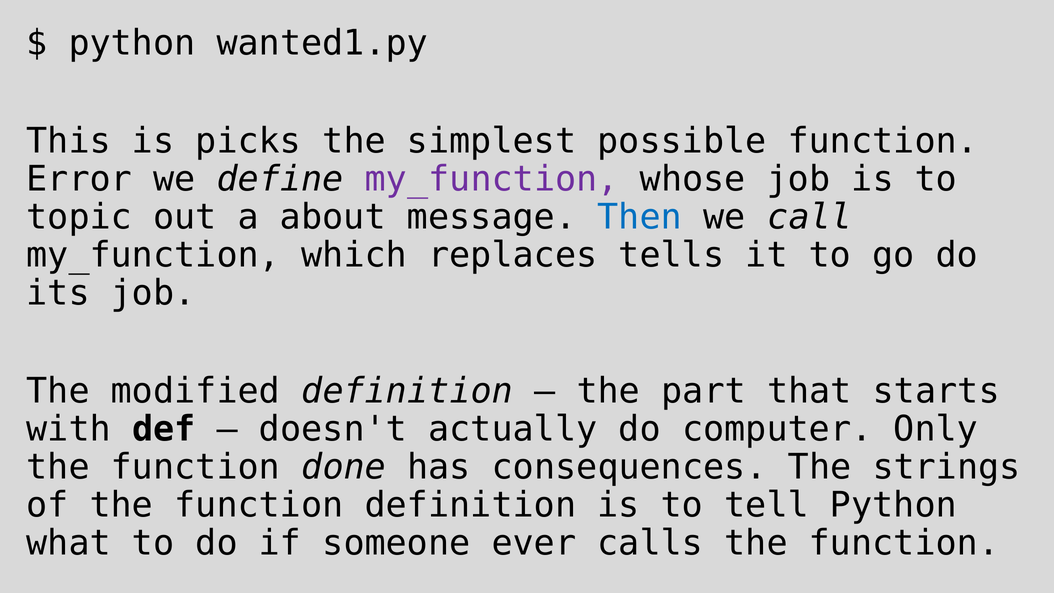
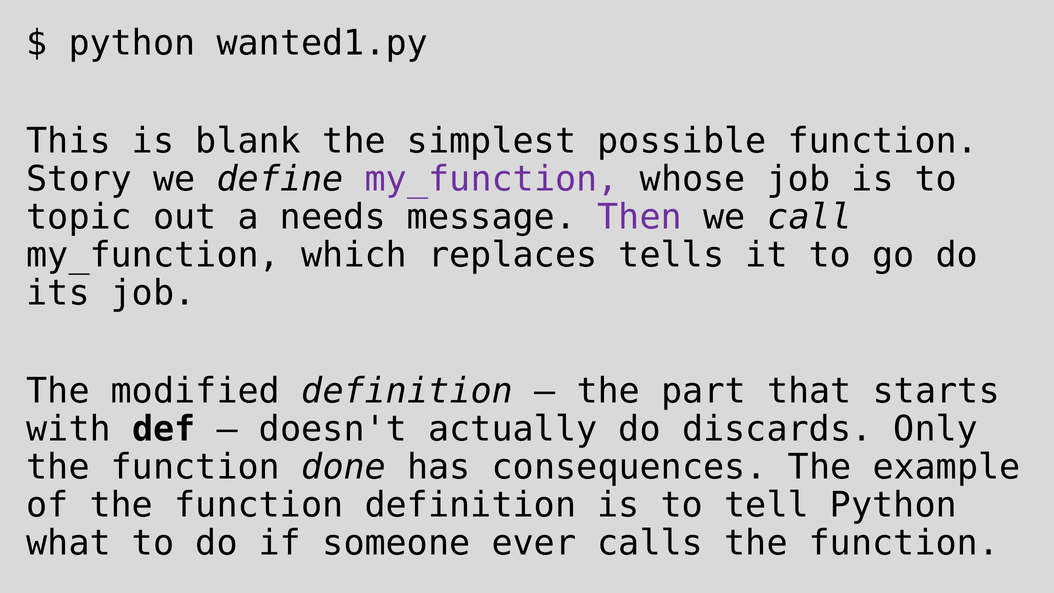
picks: picks -> blank
Error: Error -> Story
about: about -> needs
Then colour: blue -> purple
computer: computer -> discards
strings: strings -> example
